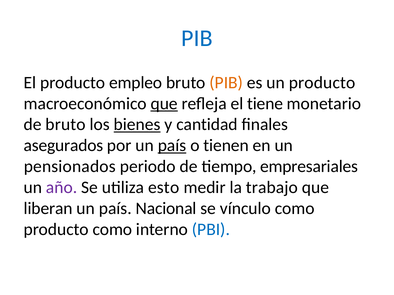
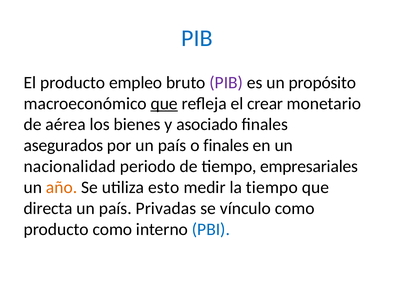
PIB at (226, 83) colour: orange -> purple
un producto: producto -> propósito
tiene: tiene -> crear
de bruto: bruto -> aérea
bienes underline: present -> none
cantidad: cantidad -> asociado
país at (172, 146) underline: present -> none
o tienen: tienen -> finales
pensionados: pensionados -> nacionalidad
año colour: purple -> orange
la trabajo: trabajo -> tiempo
liberan: liberan -> directa
Nacional: Nacional -> Privadas
